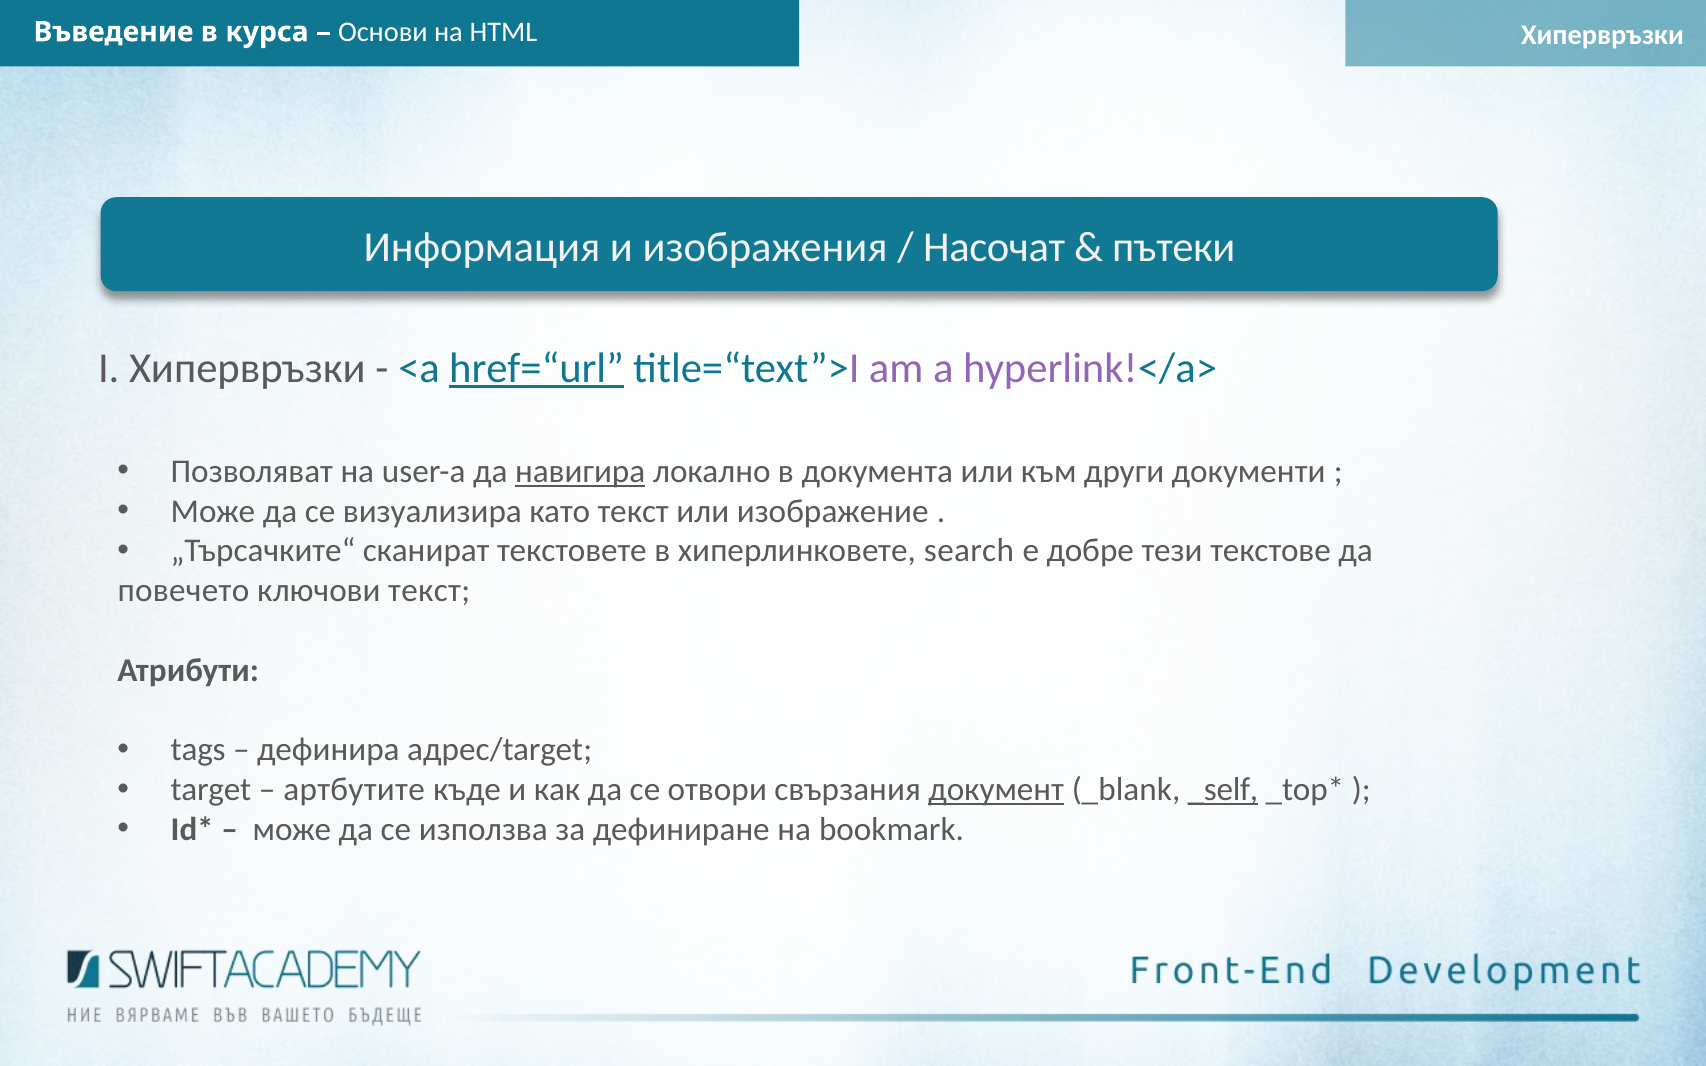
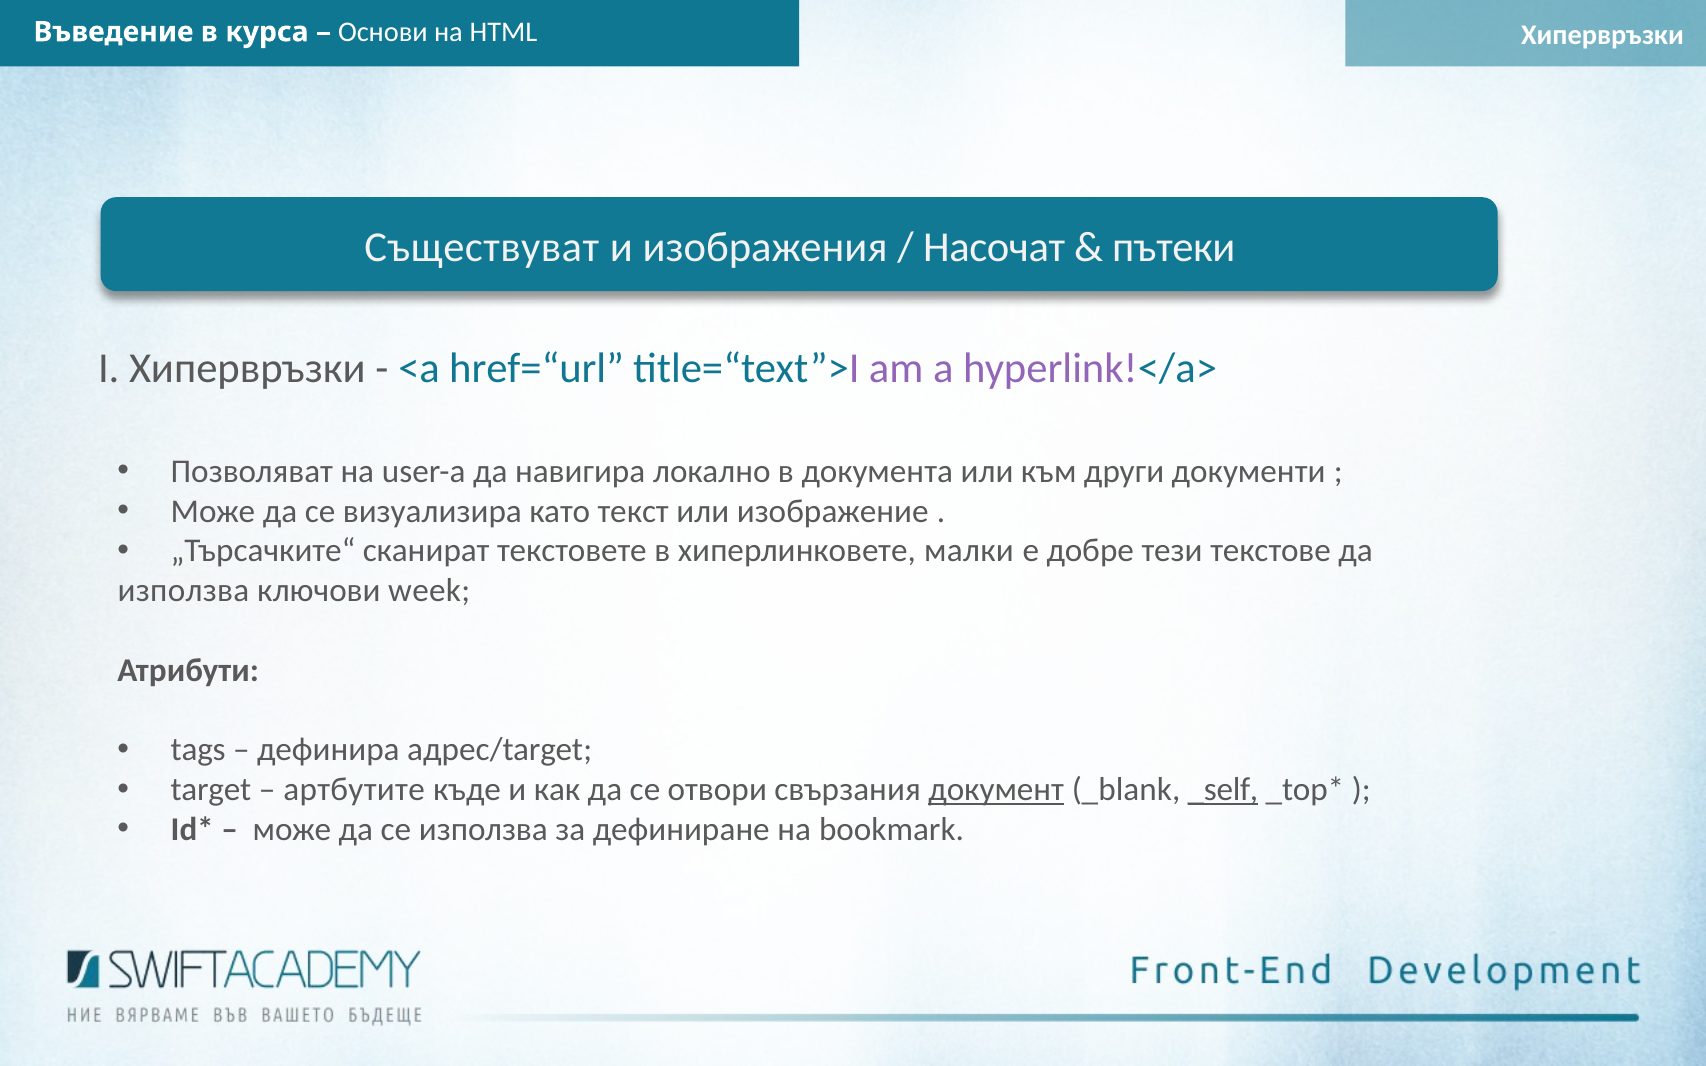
Информация: Информация -> Съществуват
href=“url underline: present -> none
навигира underline: present -> none
search: search -> малки
повечето at (183, 591): повечето -> използва
ключови текст: текст -> week
